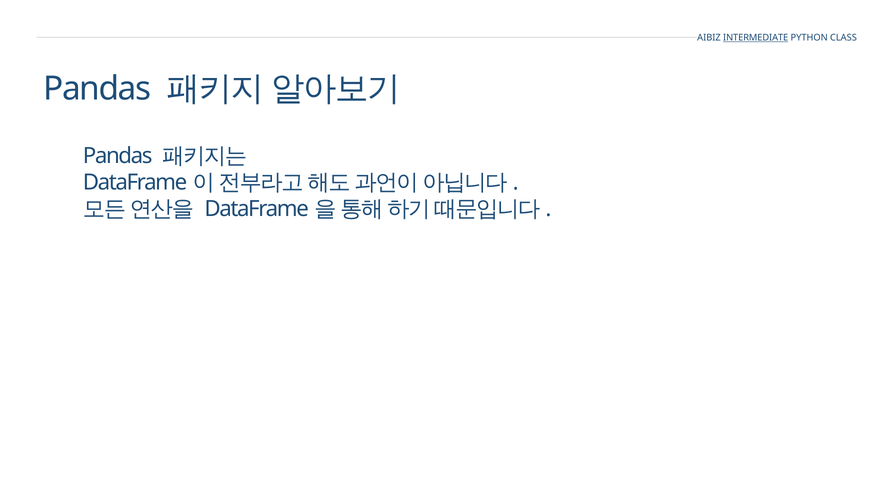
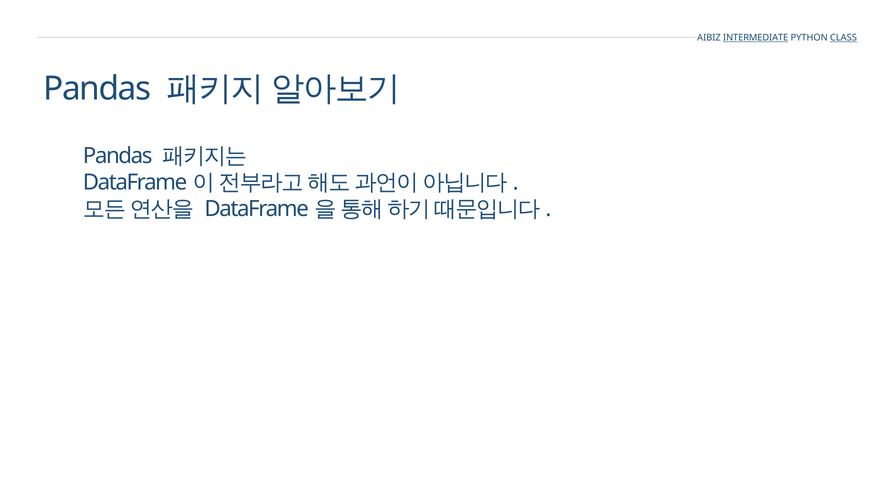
CLASS underline: none -> present
